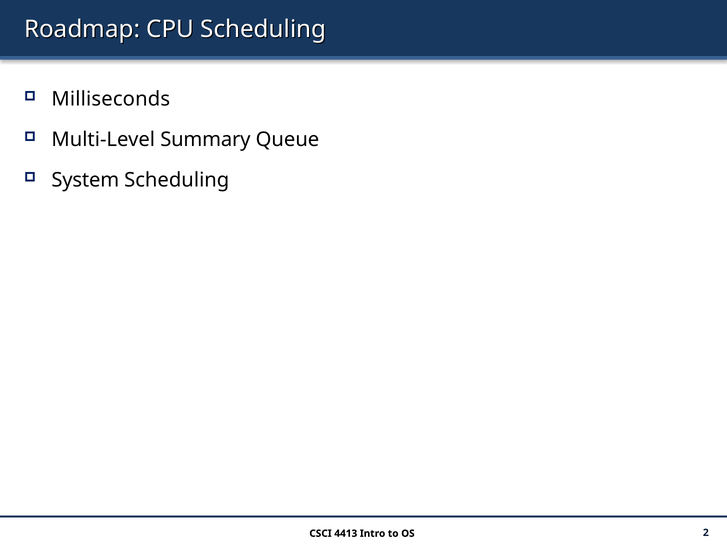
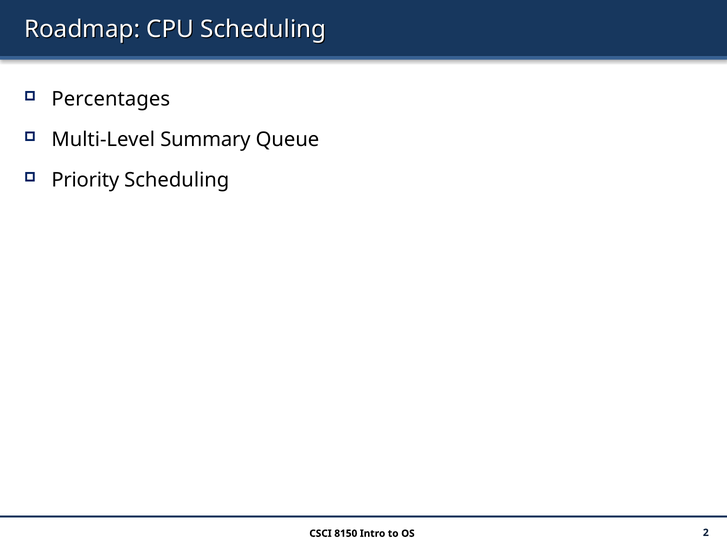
Milliseconds: Milliseconds -> Percentages
System: System -> Priority
4413: 4413 -> 8150
